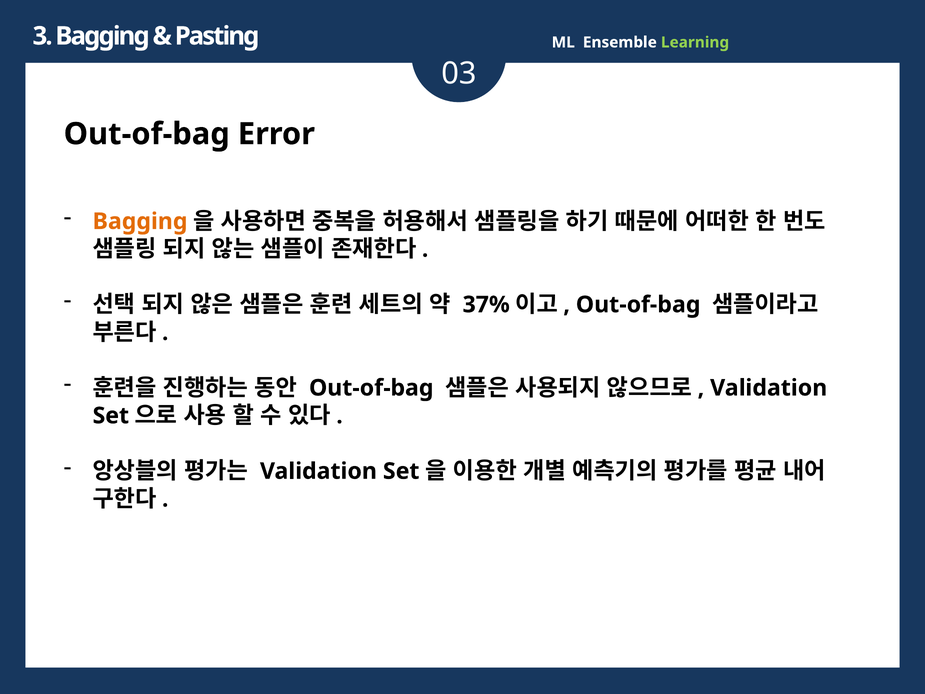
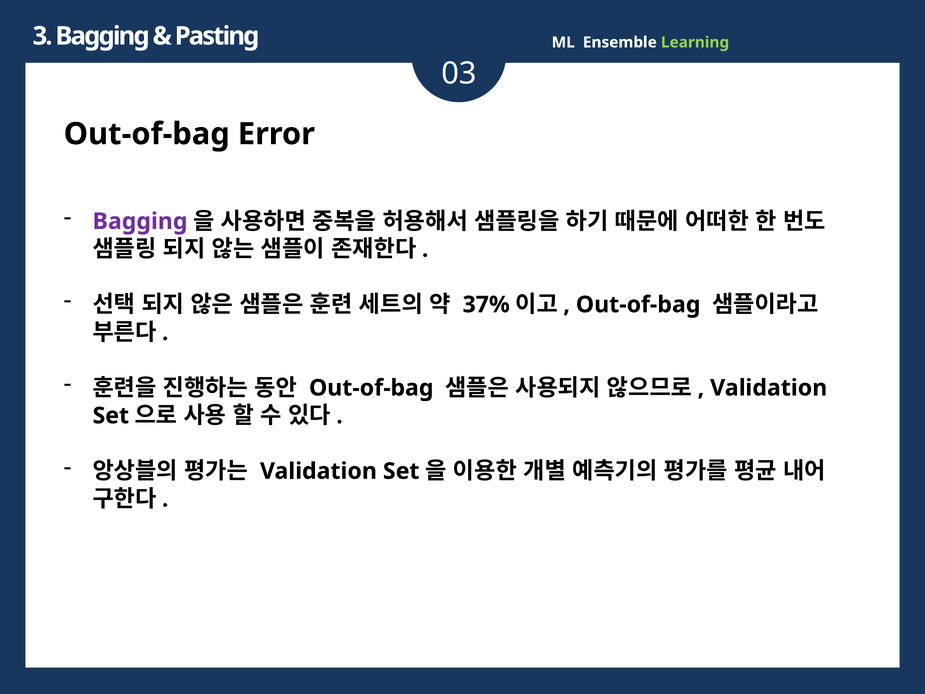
Bagging at (140, 221) colour: orange -> purple
